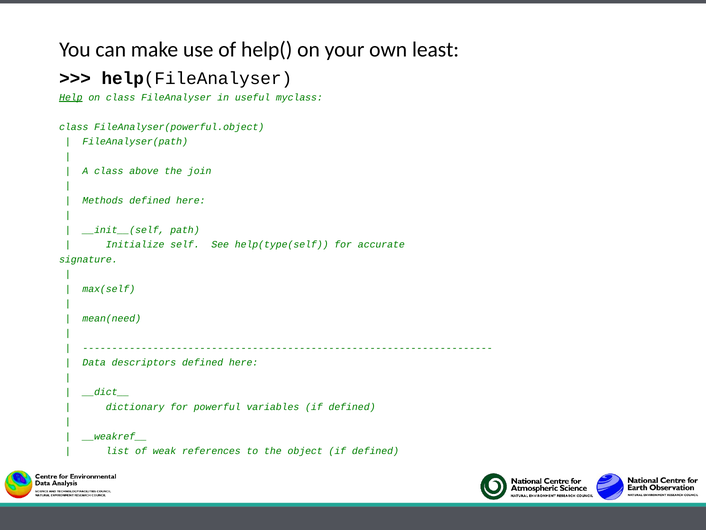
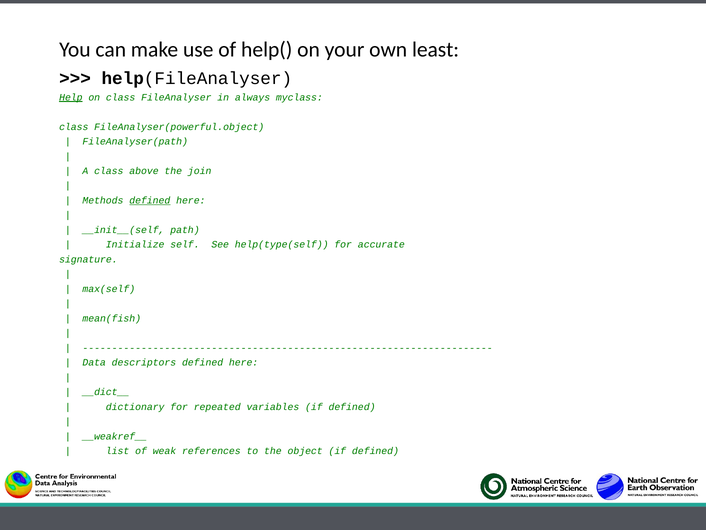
useful: useful -> always
defined at (150, 200) underline: none -> present
mean(need: mean(need -> mean(fish
powerful: powerful -> repeated
